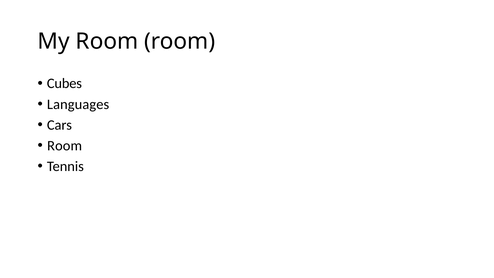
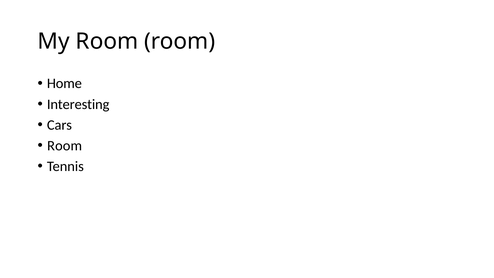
Cubes: Cubes -> Home
Languages: Languages -> Interesting
